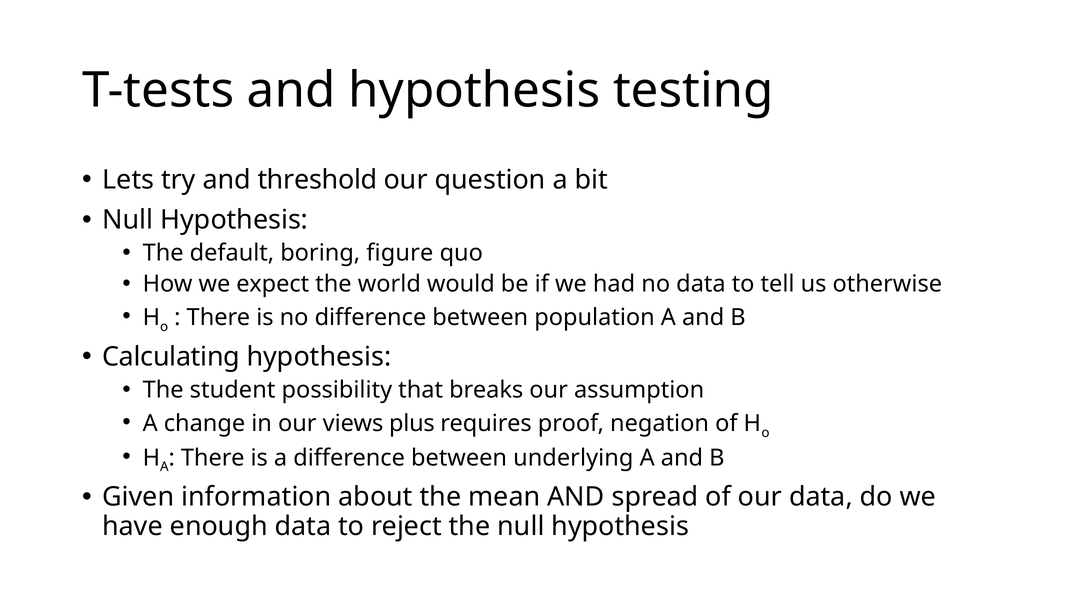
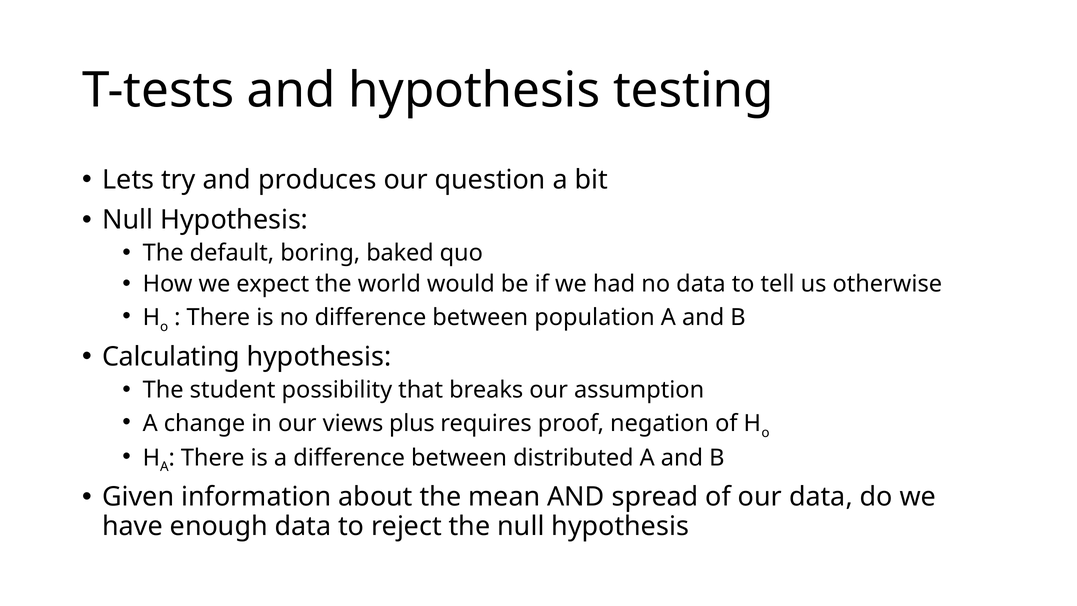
threshold: threshold -> produces
figure: figure -> baked
underlying: underlying -> distributed
